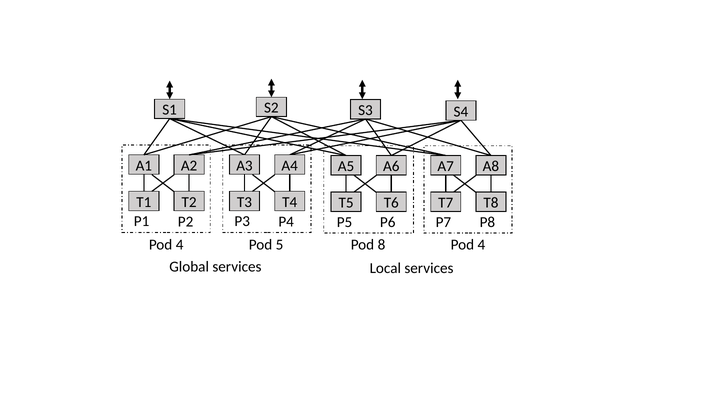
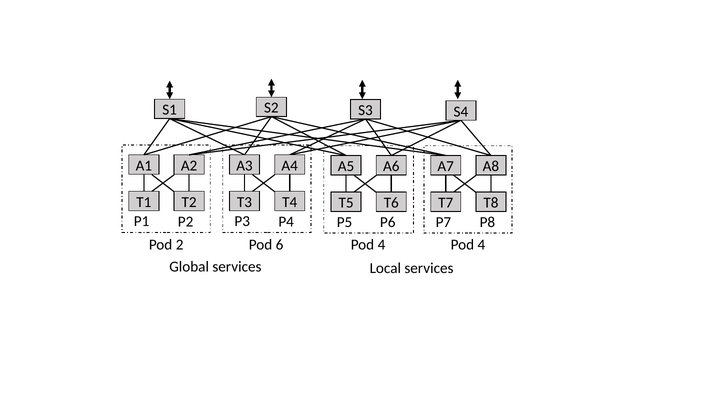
4 at (180, 245): 4 -> 2
5: 5 -> 6
8 at (381, 245): 8 -> 4
